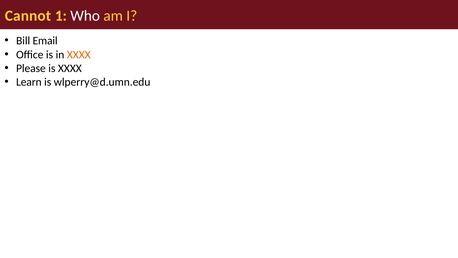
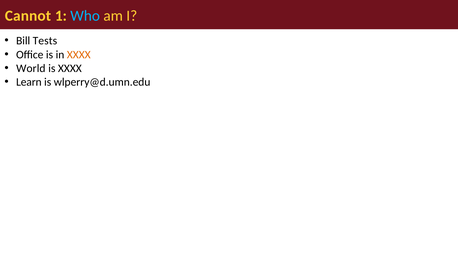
Who colour: white -> light blue
Email: Email -> Tests
Please: Please -> World
